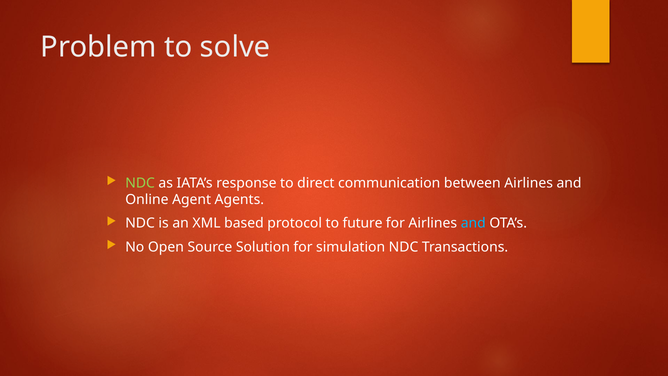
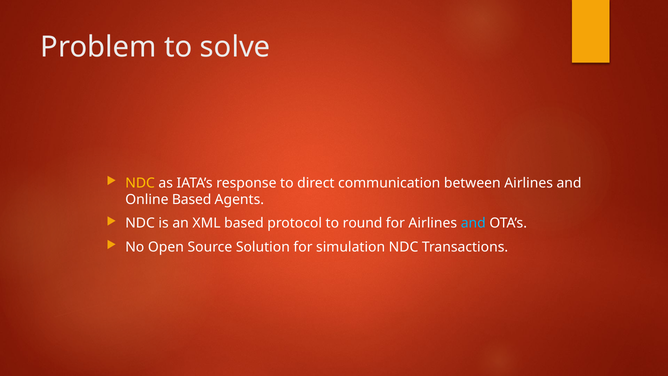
NDC at (140, 183) colour: light green -> yellow
Online Agent: Agent -> Based
future: future -> round
